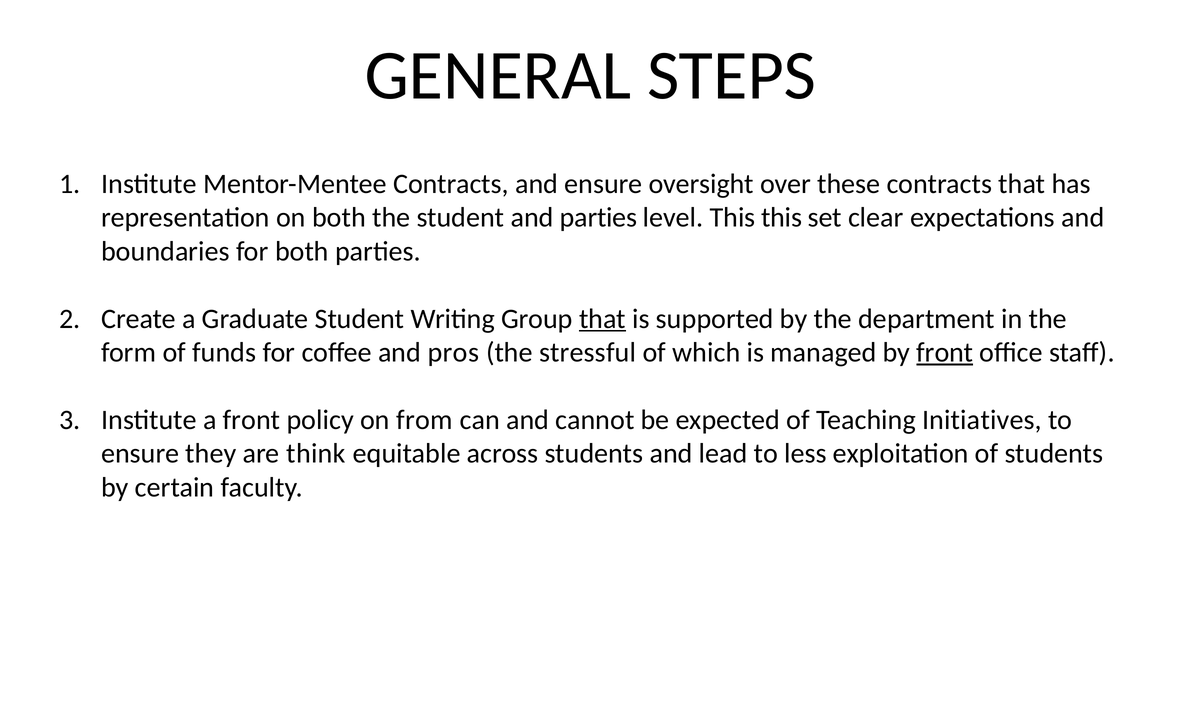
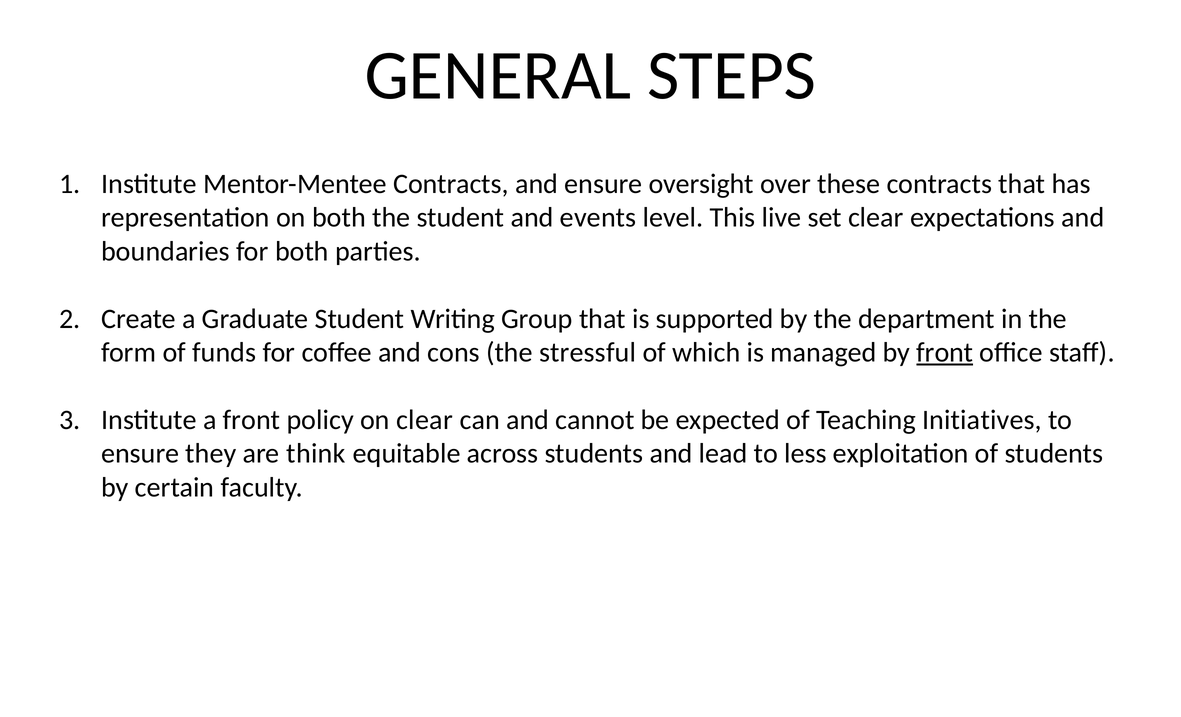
and parties: parties -> events
This this: this -> live
that at (602, 319) underline: present -> none
pros: pros -> cons
on from: from -> clear
